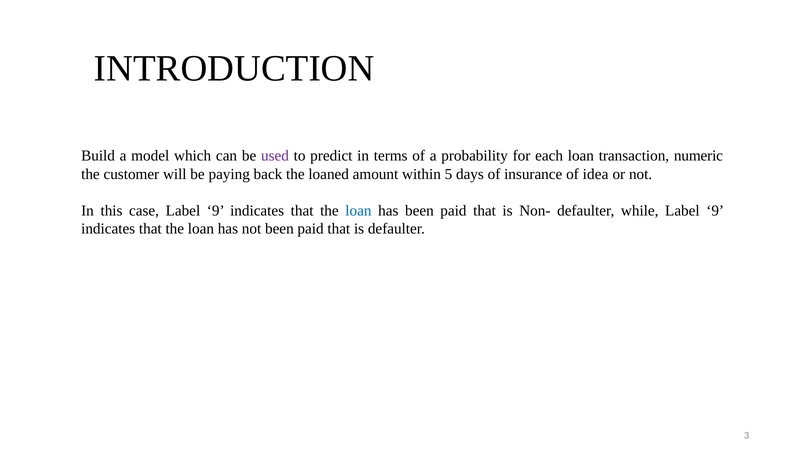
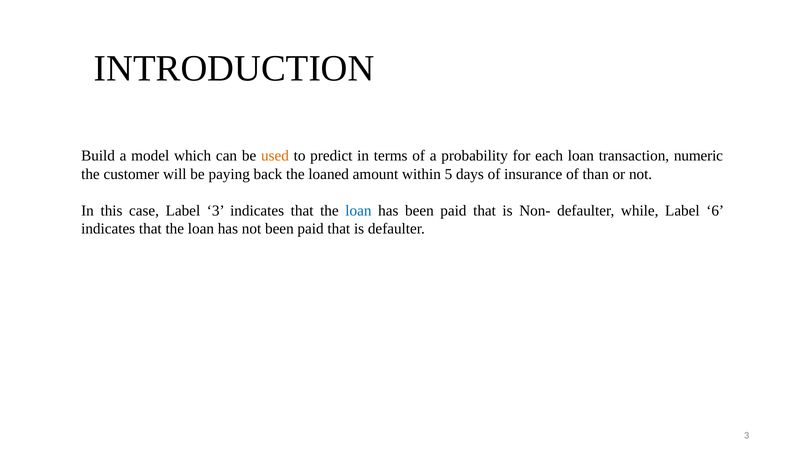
used colour: purple -> orange
idea: idea -> than
case Label 9: 9 -> 3
while Label 9: 9 -> 6
